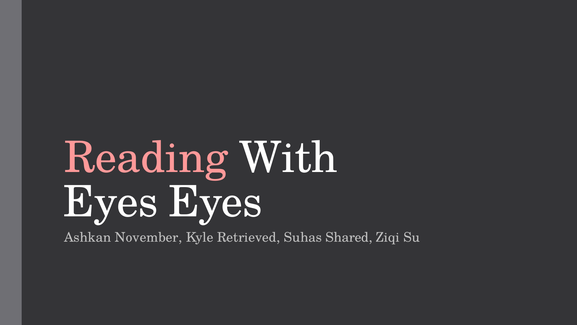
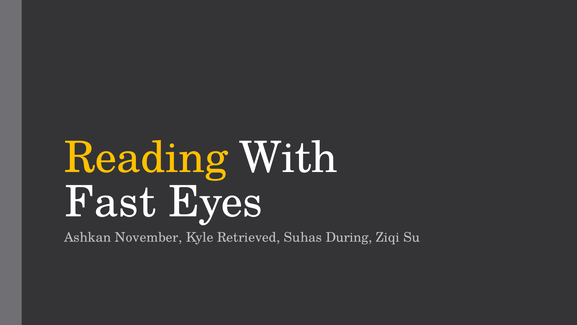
Reading colour: pink -> yellow
Eyes at (111, 202): Eyes -> Fast
Shared: Shared -> During
